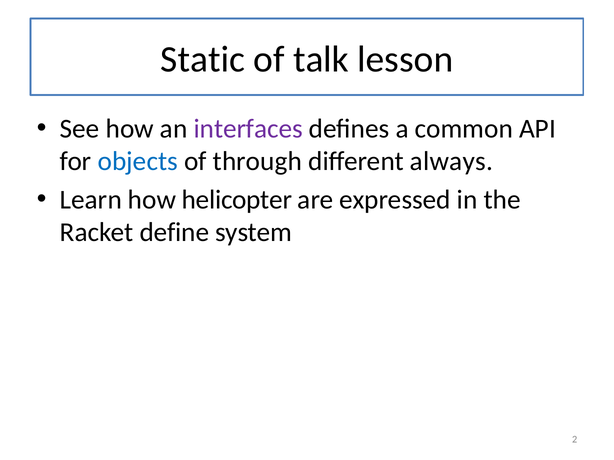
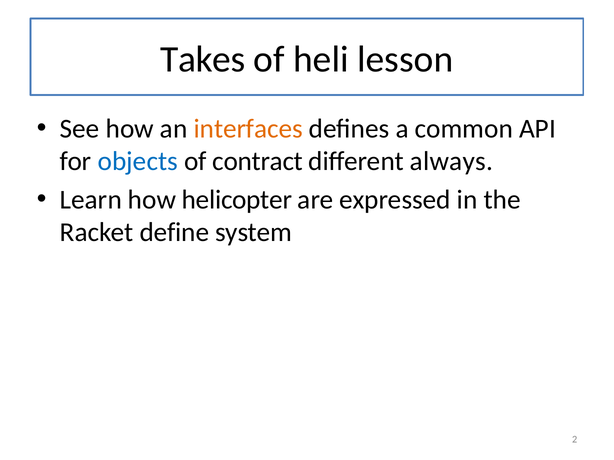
Static: Static -> Takes
talk: talk -> heli
interfaces colour: purple -> orange
through: through -> contract
